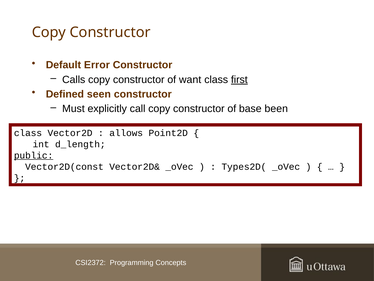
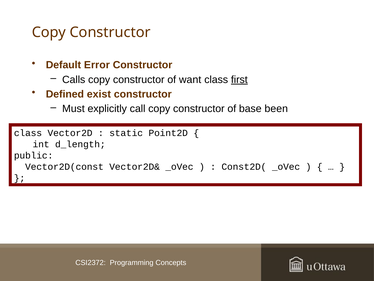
seen: seen -> exist
allows: allows -> static
public underline: present -> none
Types2D(: Types2D( -> Const2D(
